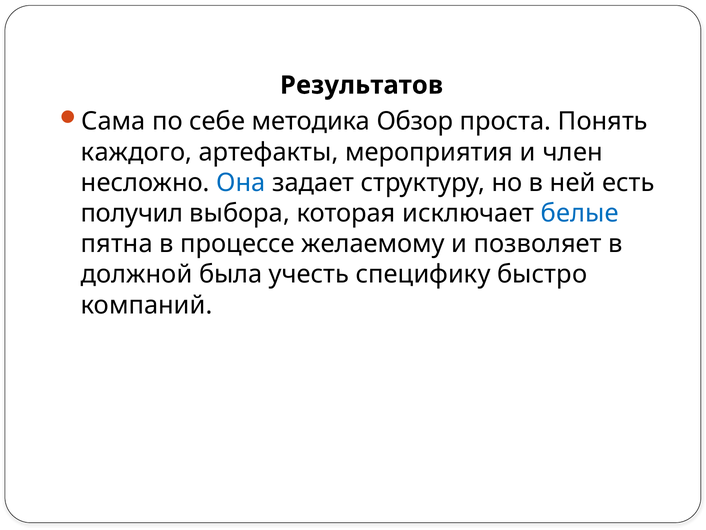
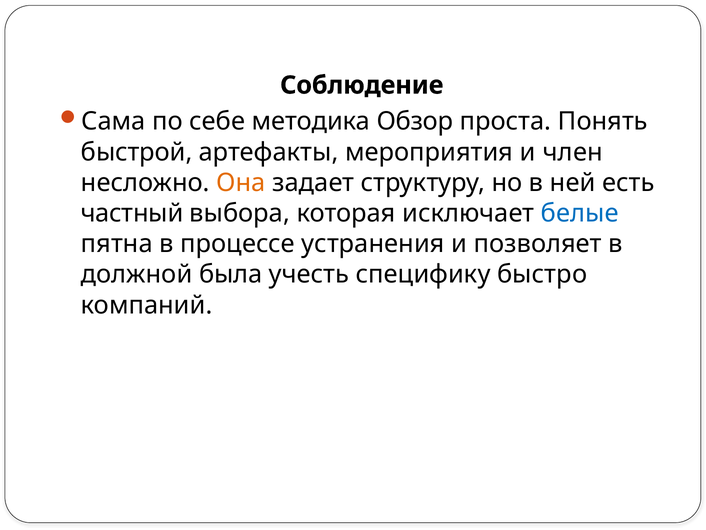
Результатов: Результатов -> Соблюдение
каждого: каждого -> быстрой
Она colour: blue -> orange
получил: получил -> частный
желаемому: желаемому -> устранения
